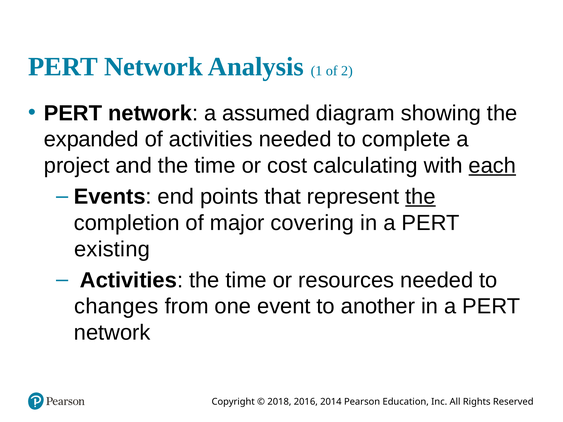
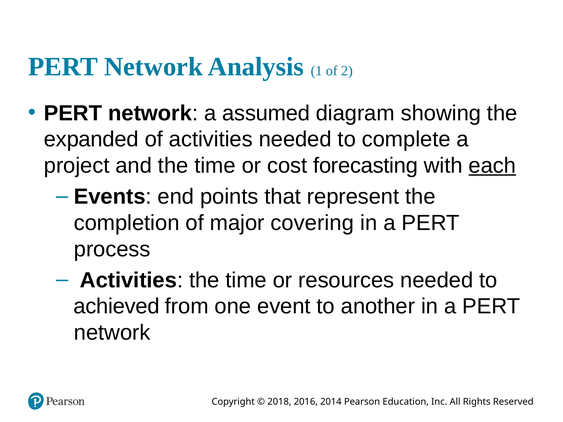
calculating: calculating -> forecasting
the at (420, 197) underline: present -> none
existing: existing -> process
changes: changes -> achieved
